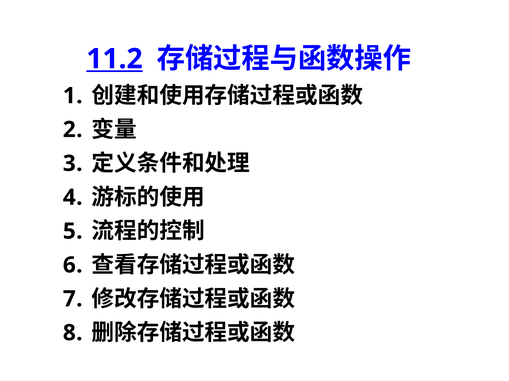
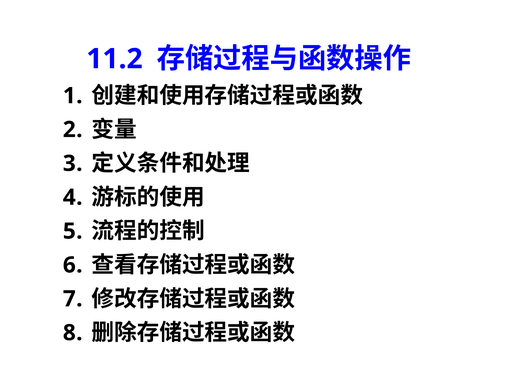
11.2 underline: present -> none
